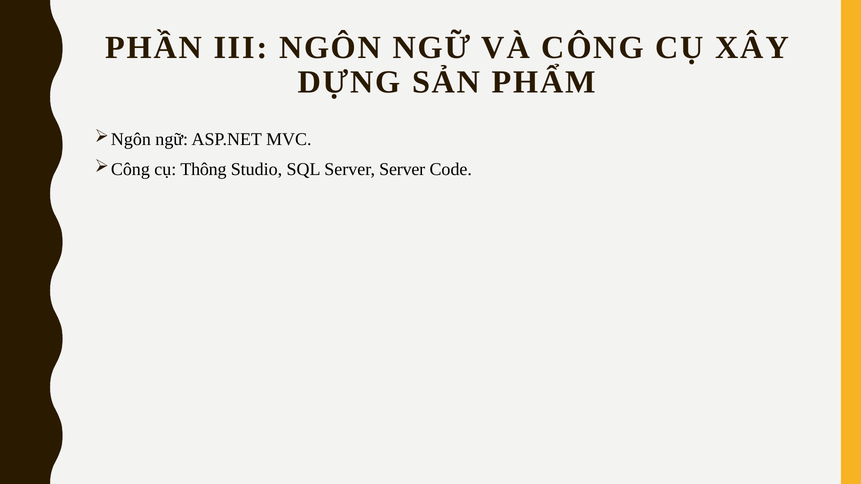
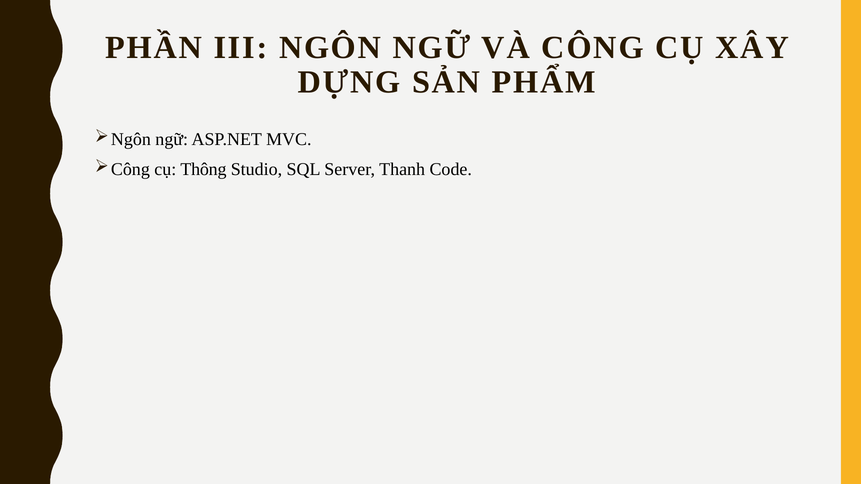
Server Server: Server -> Thanh
